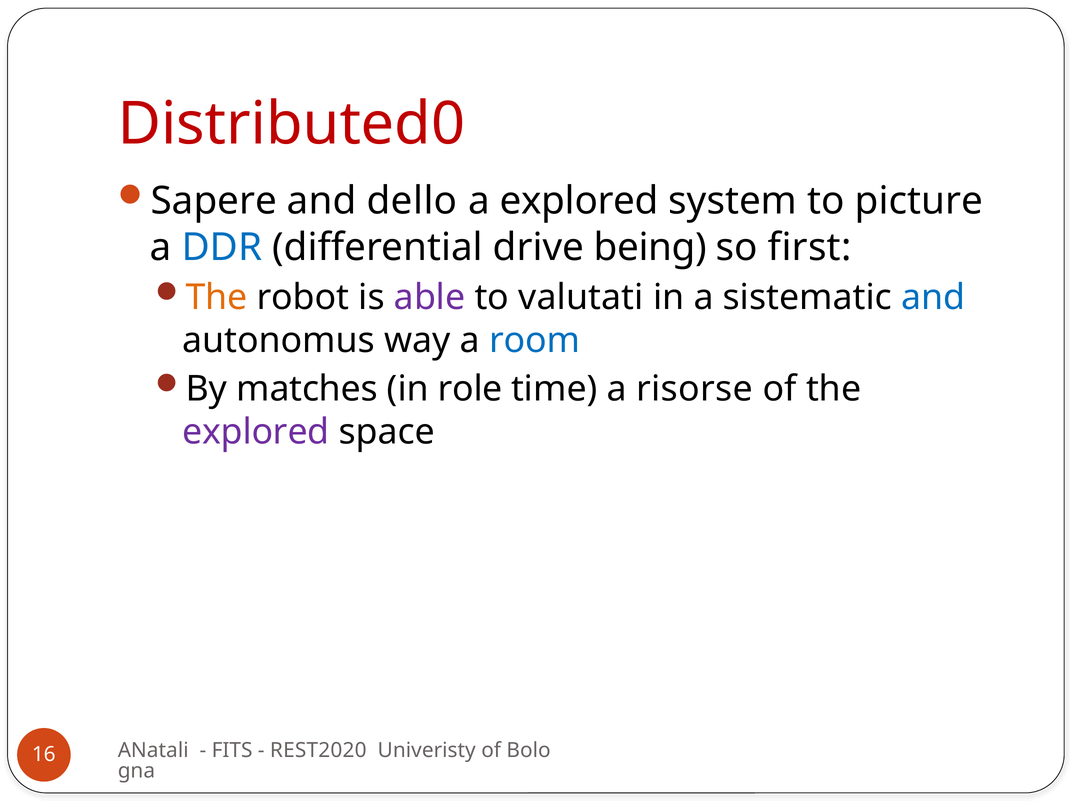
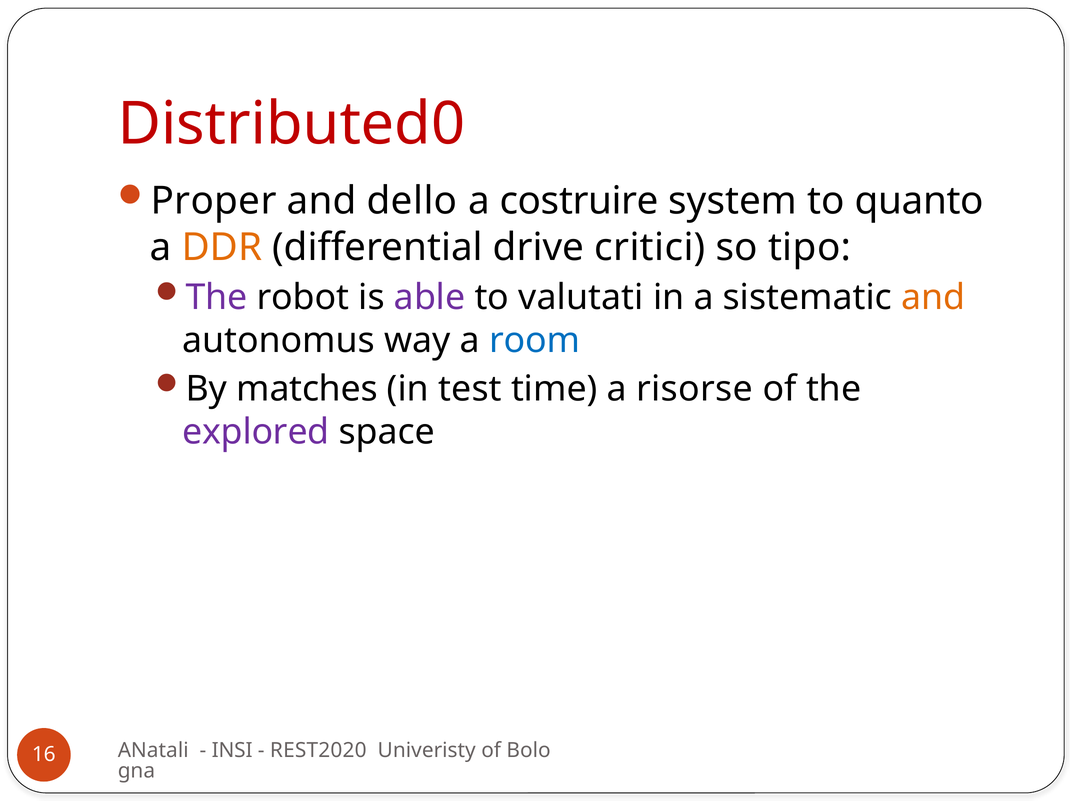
Sapere: Sapere -> Proper
a explored: explored -> costruire
picture: picture -> quanto
DDR colour: blue -> orange
being: being -> critici
first: first -> tipo
The at (217, 298) colour: orange -> purple
and at (933, 298) colour: blue -> orange
role: role -> test
FITS: FITS -> INSI
